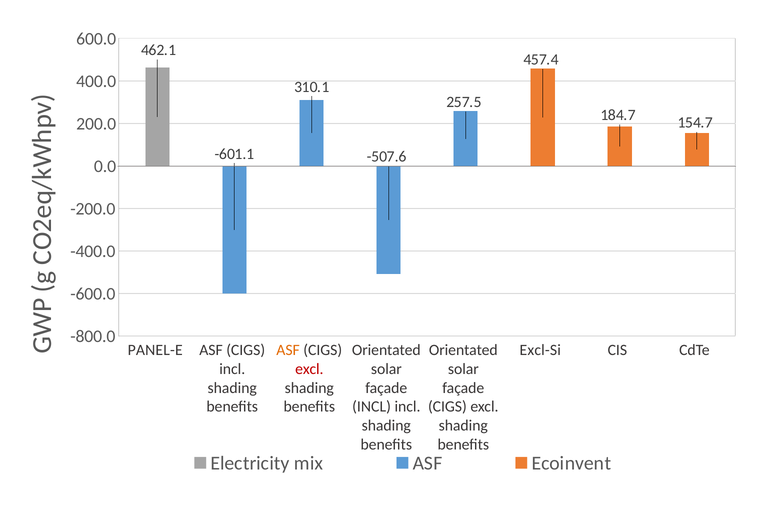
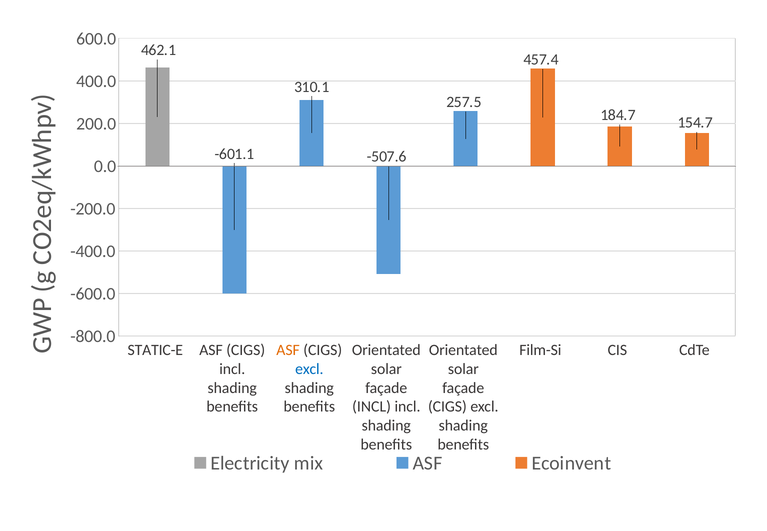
PANEL-E: PANEL-E -> STATIC-E
Excl-Si: Excl-Si -> Film-Si
excl at (309, 369) colour: red -> blue
